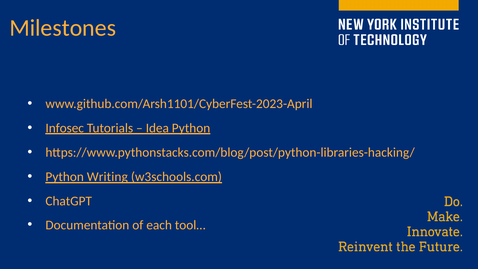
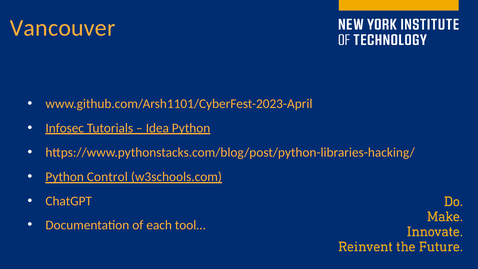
Milestones: Milestones -> Vancouver
Writing: Writing -> Control
